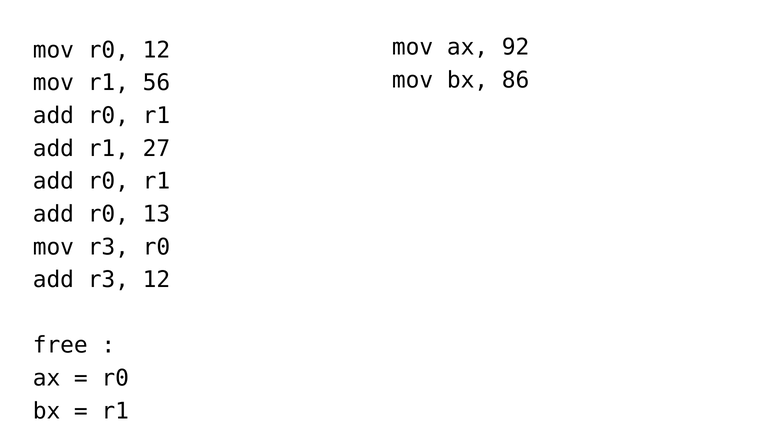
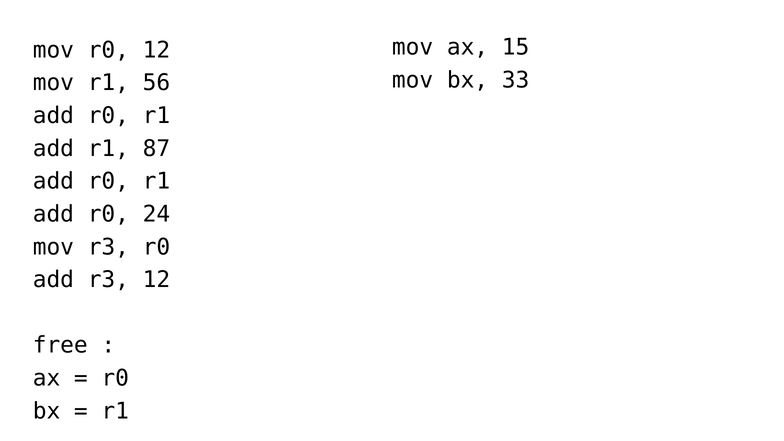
92: 92 -> 15
86: 86 -> 33
27: 27 -> 87
13: 13 -> 24
